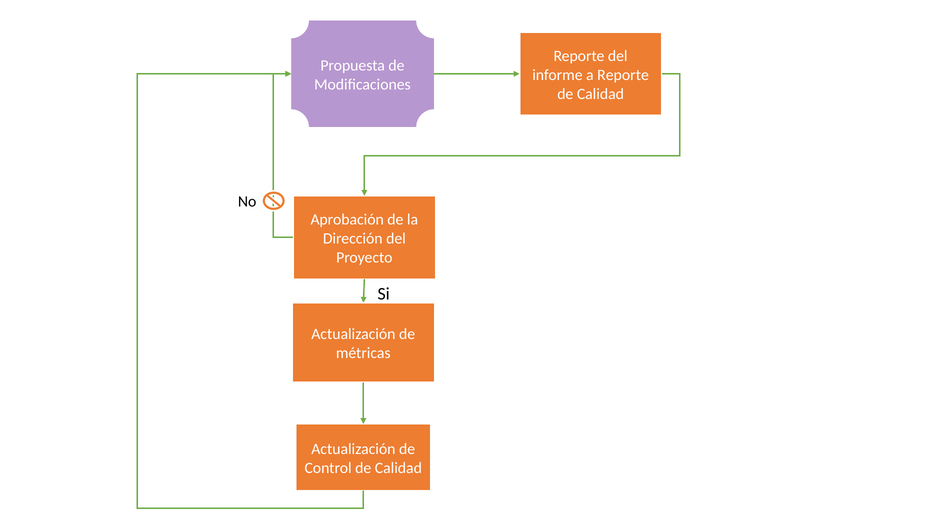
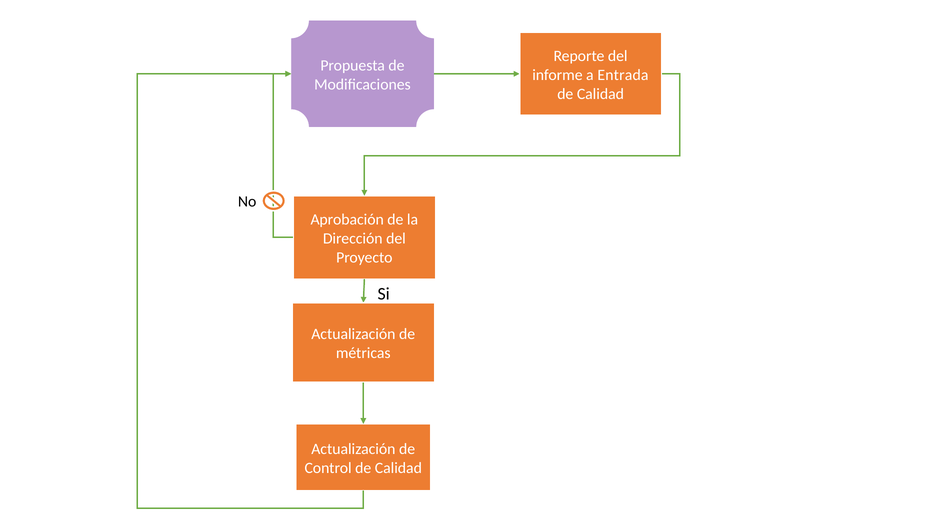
a Reporte: Reporte -> Entrada
